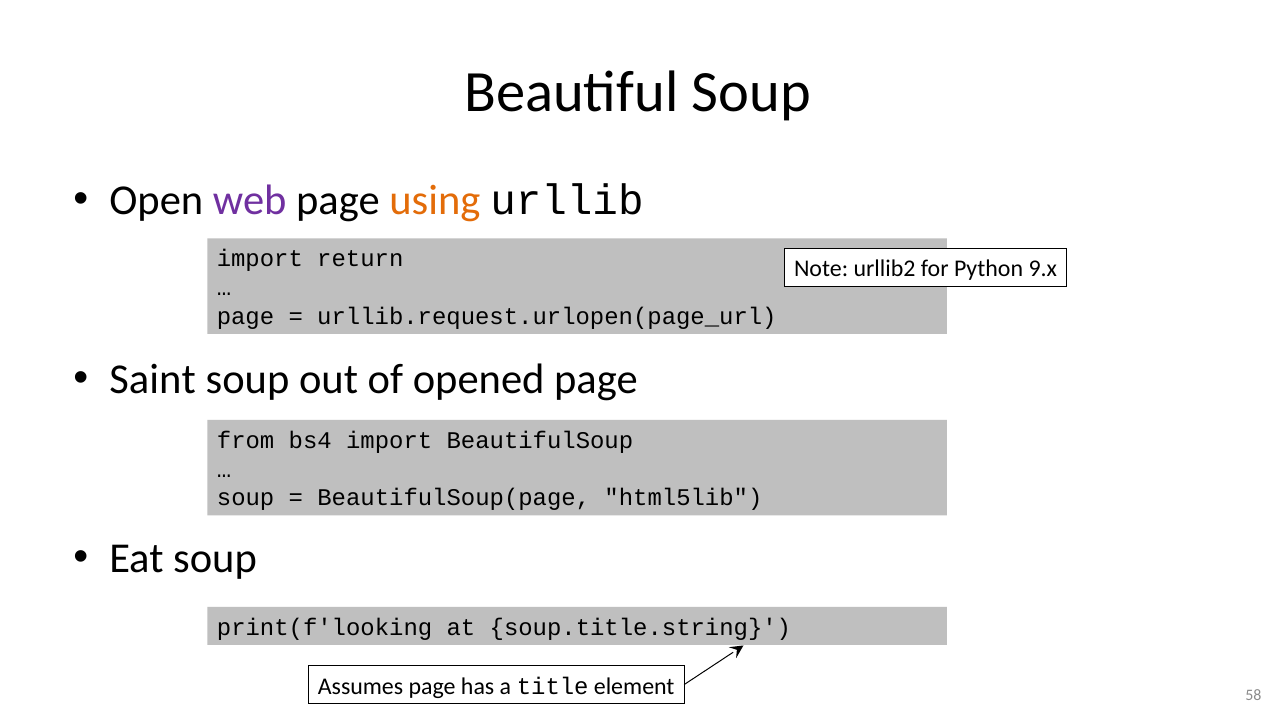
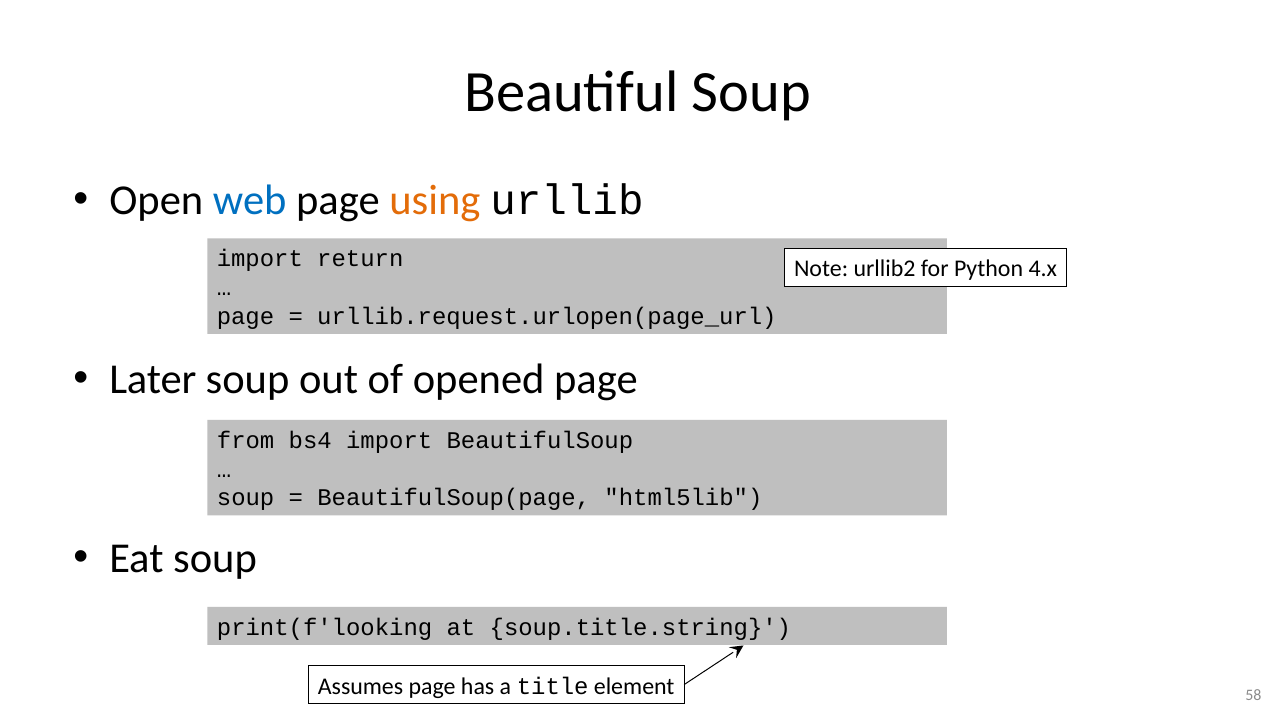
web colour: purple -> blue
9.x: 9.x -> 4.x
Saint: Saint -> Later
